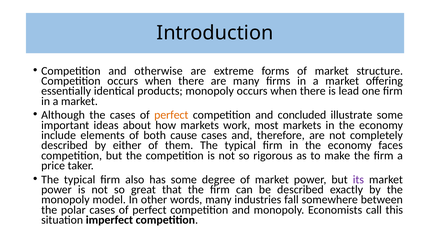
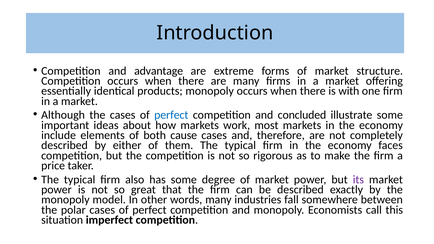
otherwise: otherwise -> advantage
lead: lead -> with
perfect at (171, 115) colour: orange -> blue
